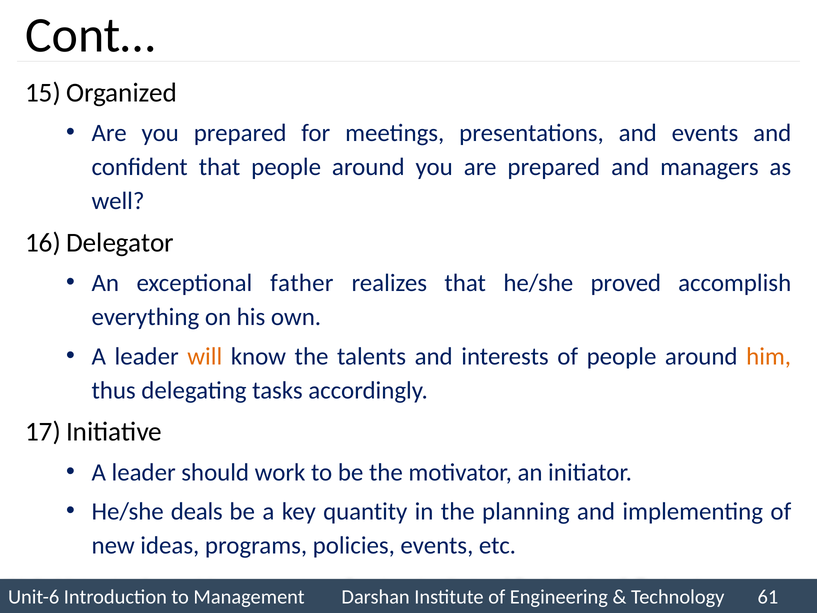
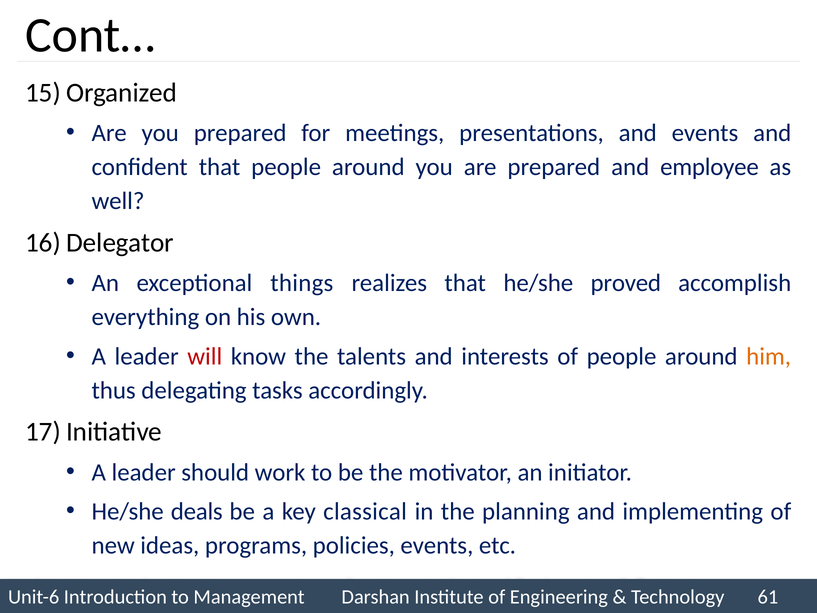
managers: managers -> employee
father: father -> things
will colour: orange -> red
quantity: quantity -> classical
